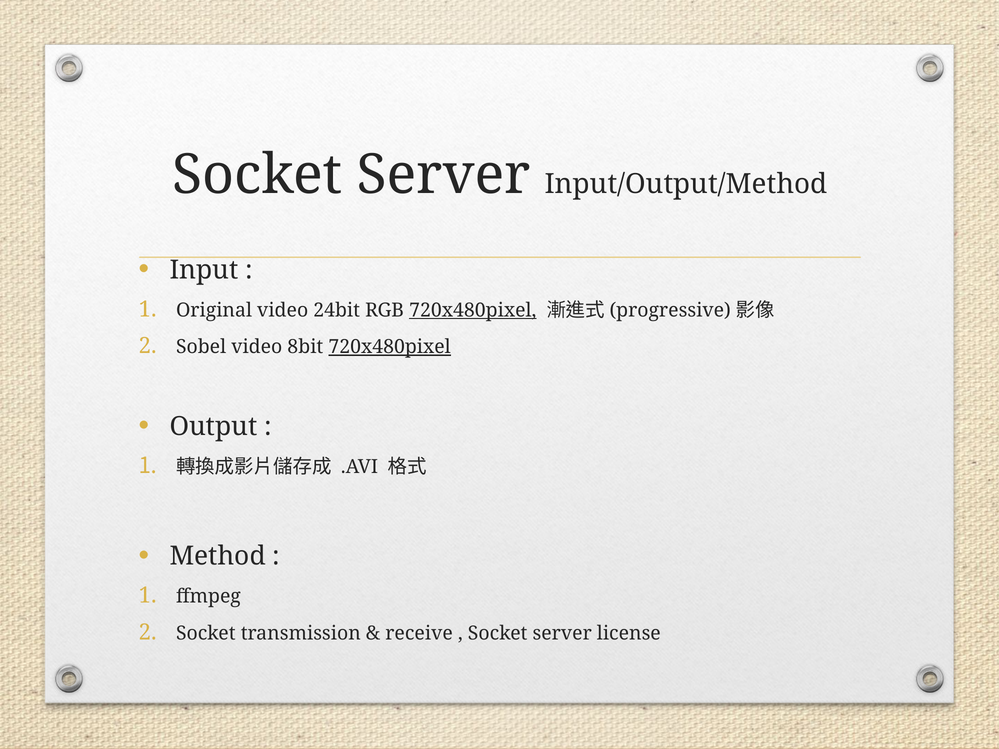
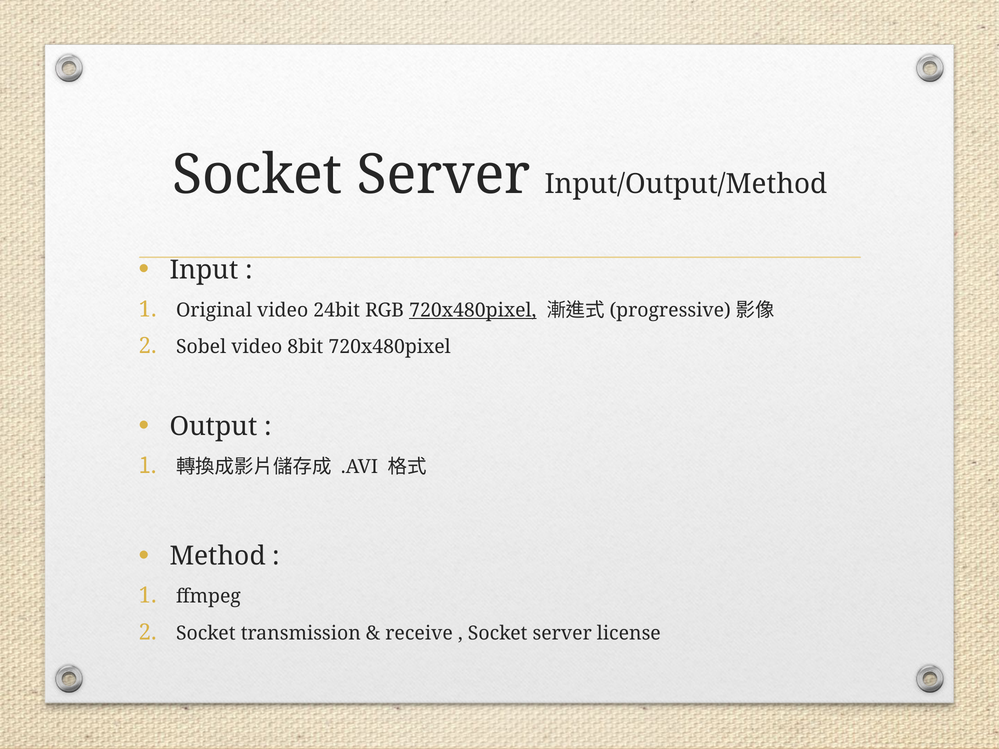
720x480pixel at (390, 347) underline: present -> none
